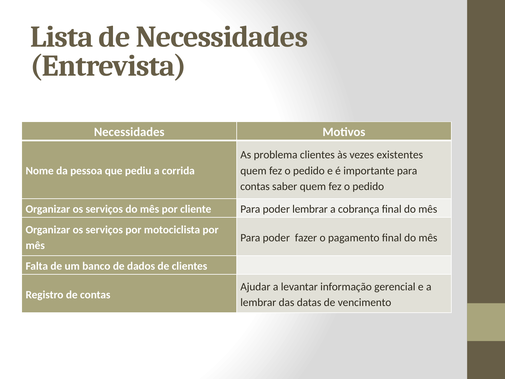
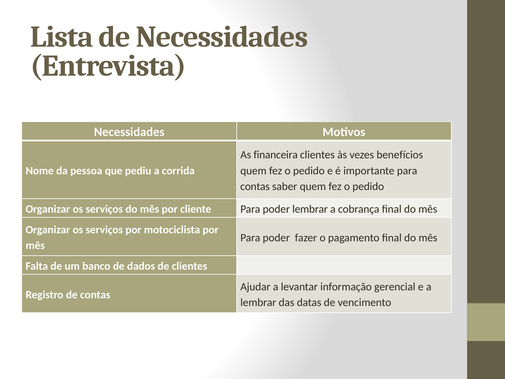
problema: problema -> financeira
existentes: existentes -> benefícios
